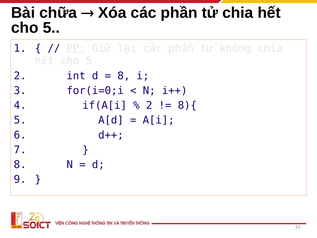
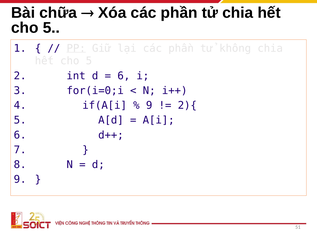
8 at (124, 76): 8 -> 6
2 at (149, 105): 2 -> 9
8){: 8){ -> 2){
